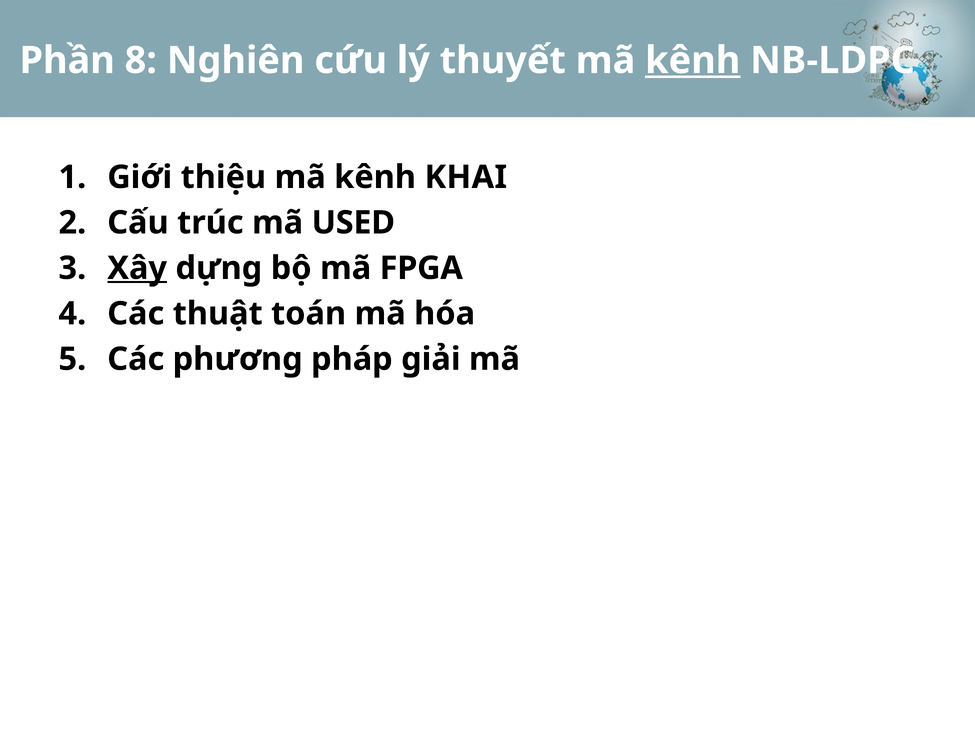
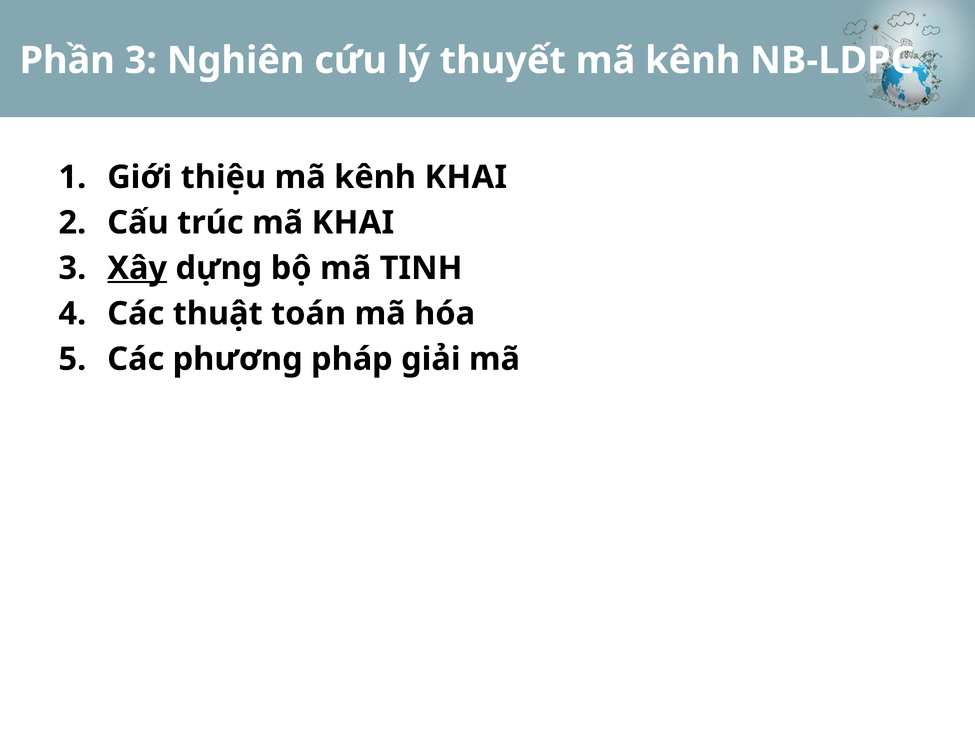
Phần 8: 8 -> 3
kênh at (693, 61) underline: present -> none
mã USED: USED -> KHAI
FPGA: FPGA -> TINH
